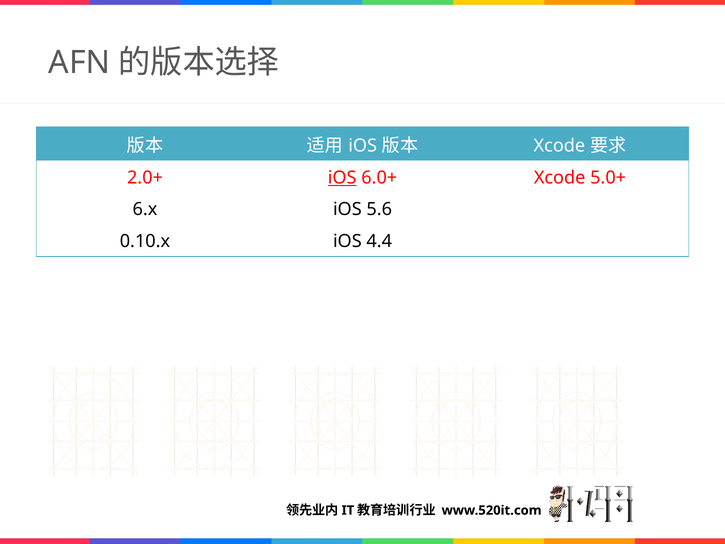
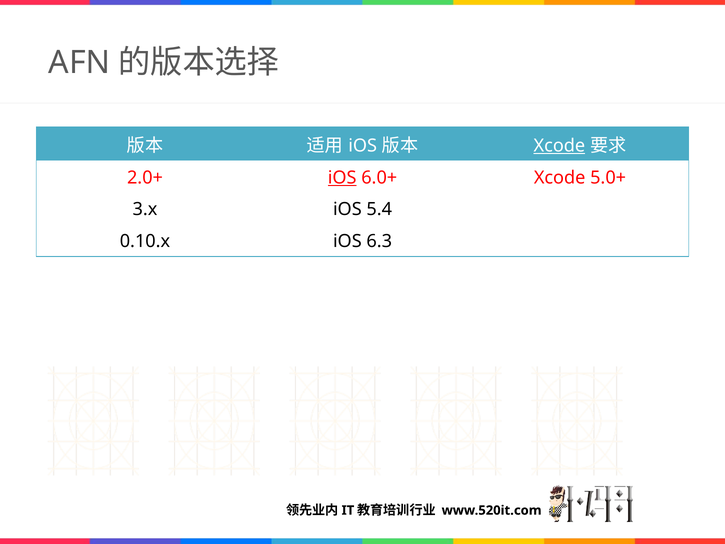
Xcode at (559, 146) underline: none -> present
6.x: 6.x -> 3.x
5.6: 5.6 -> 5.4
4.4: 4.4 -> 6.3
